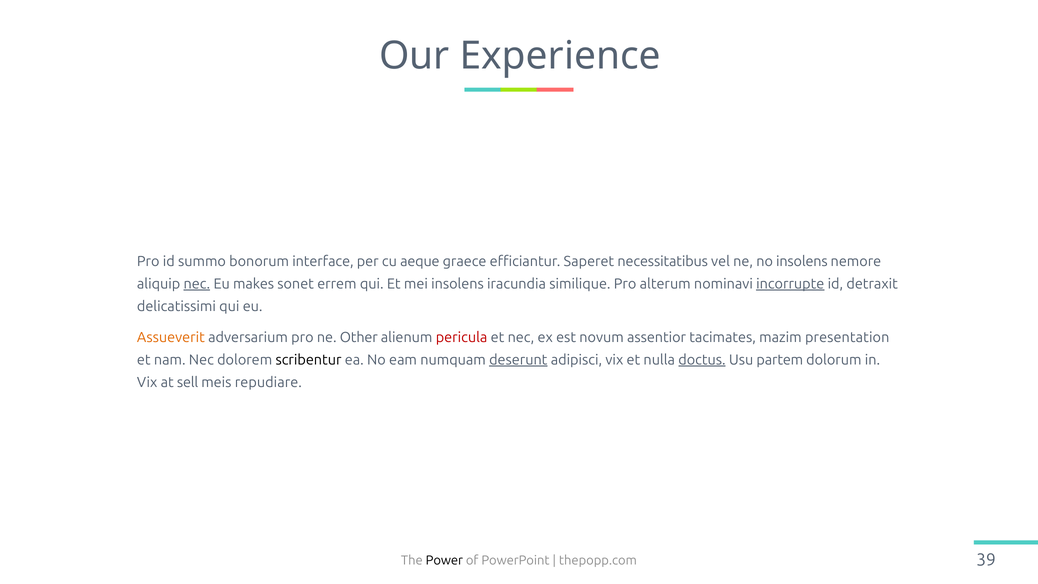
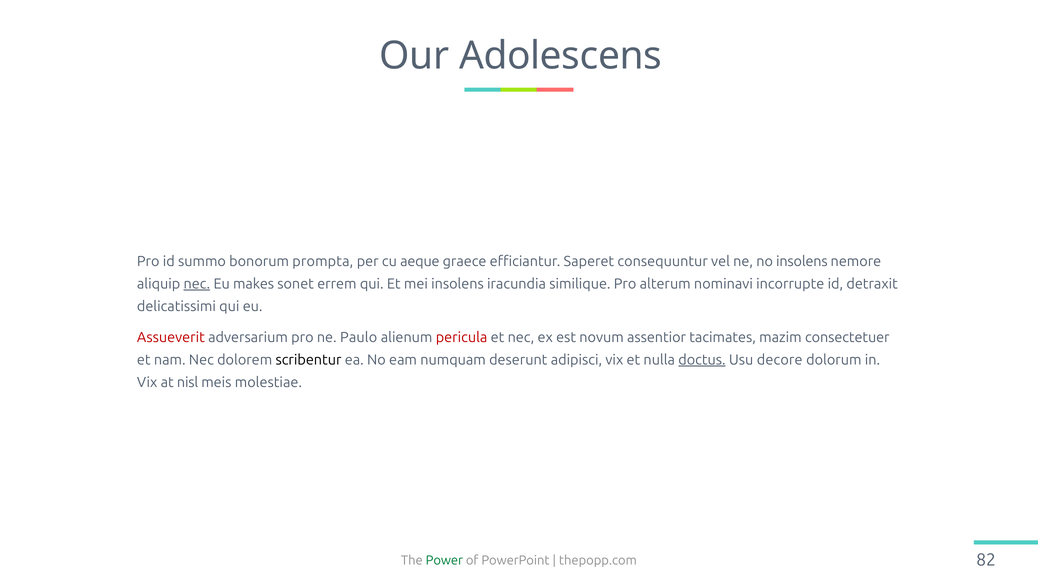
Experience: Experience -> Adolescens
interface: interface -> prompta
necessitatibus: necessitatibus -> consequuntur
incorrupte underline: present -> none
Assueverit colour: orange -> red
Other: Other -> Paulo
presentation: presentation -> consectetuer
deserunt underline: present -> none
partem: partem -> decore
sell: sell -> nisl
repudiare: repudiare -> molestiae
Power colour: black -> green
39: 39 -> 82
